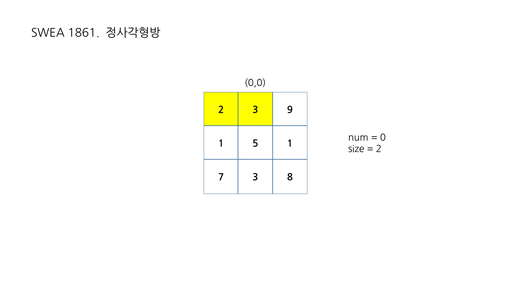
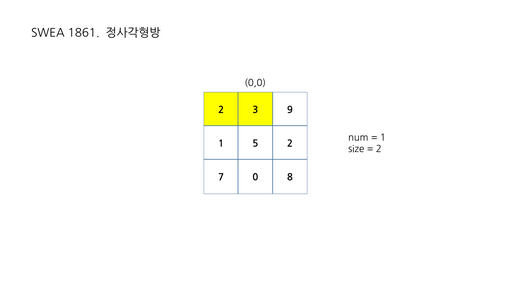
0 at (383, 138): 0 -> 1
5 1: 1 -> 2
7 3: 3 -> 0
